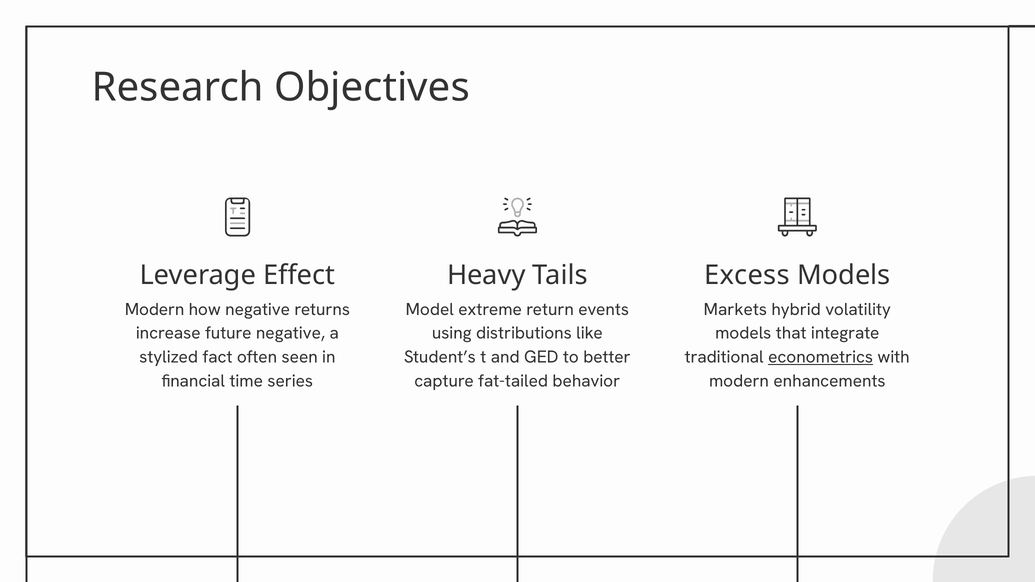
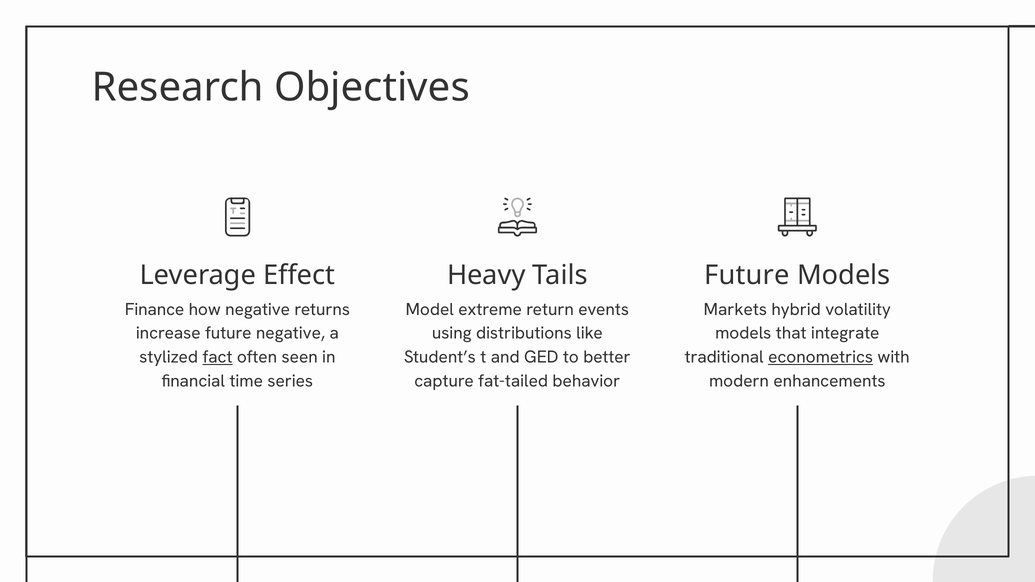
Tails Excess: Excess -> Future
Modern at (155, 310): Modern -> Finance
fact underline: none -> present
